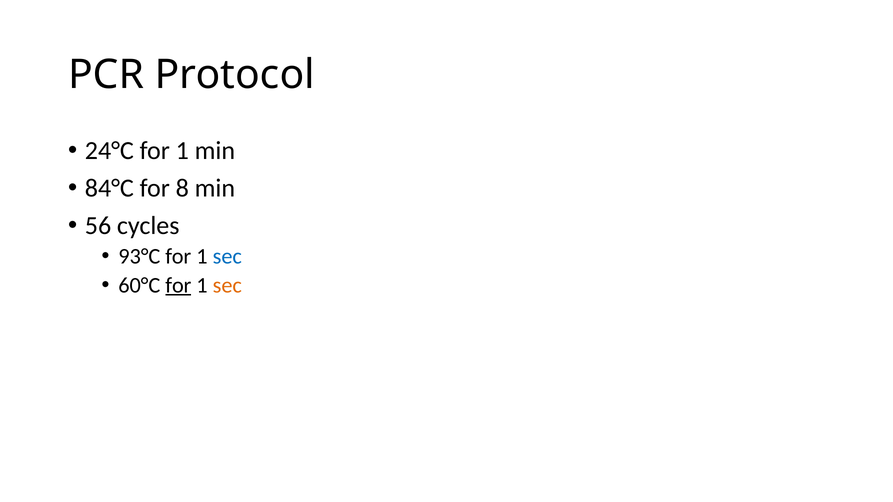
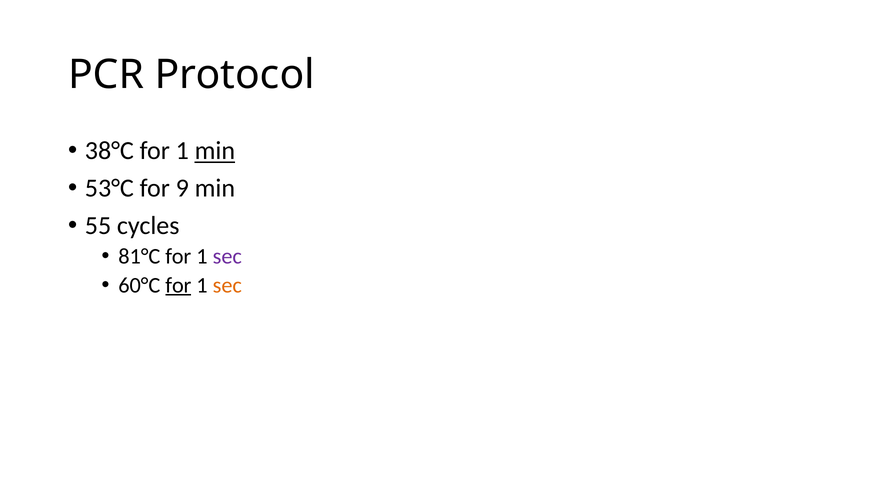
24°C: 24°C -> 38°C
min at (215, 151) underline: none -> present
84°C: 84°C -> 53°C
8: 8 -> 9
56: 56 -> 55
93°C: 93°C -> 81°C
sec at (227, 257) colour: blue -> purple
